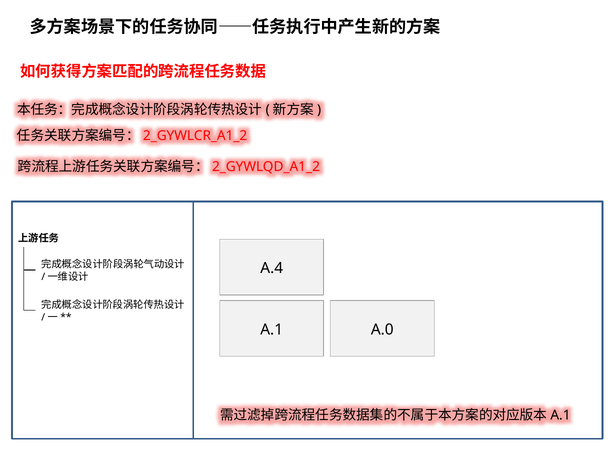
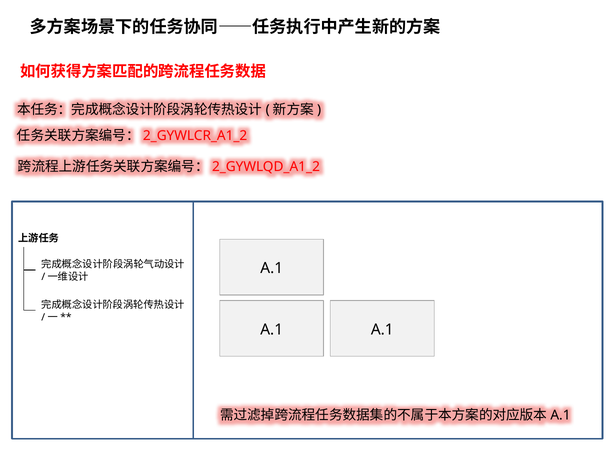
A.4 at (272, 268): A.4 -> A.1
A.0 at (382, 330): A.0 -> A.1
